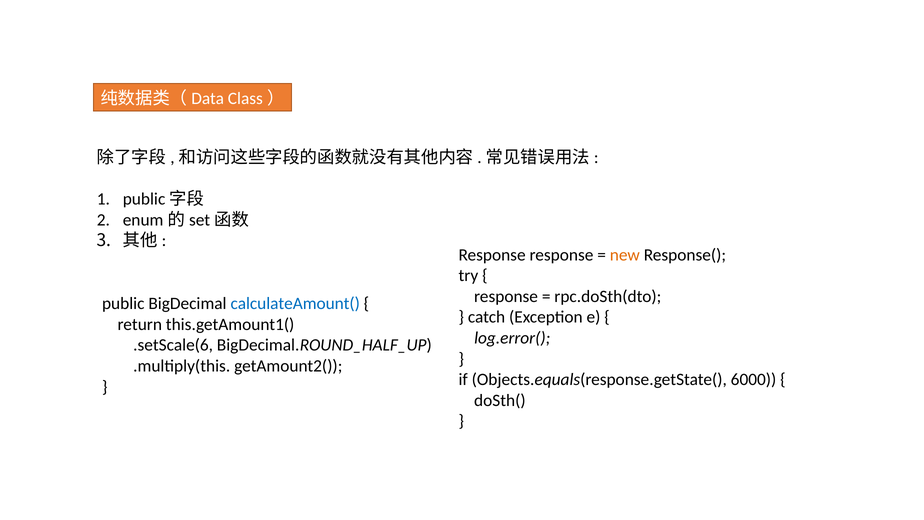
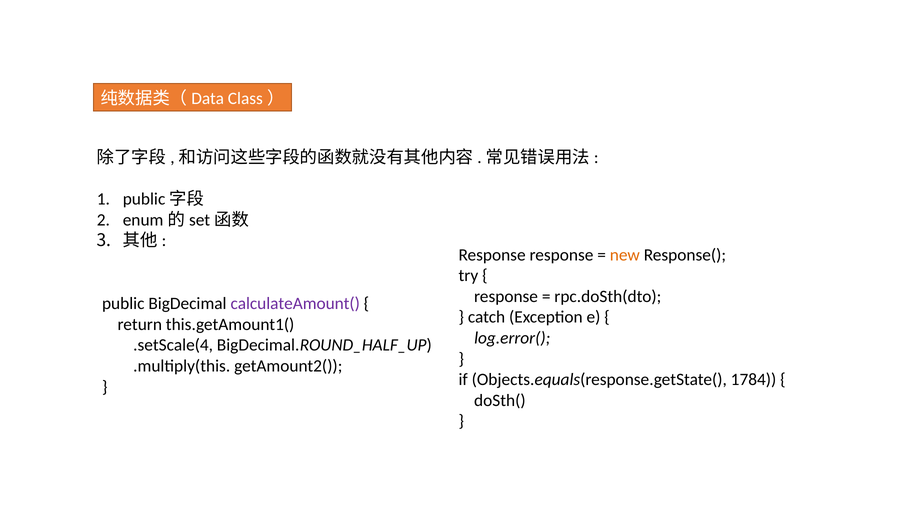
calculateAmount( colour: blue -> purple
.setScale(6: .setScale(6 -> .setScale(4
6000: 6000 -> 1784
